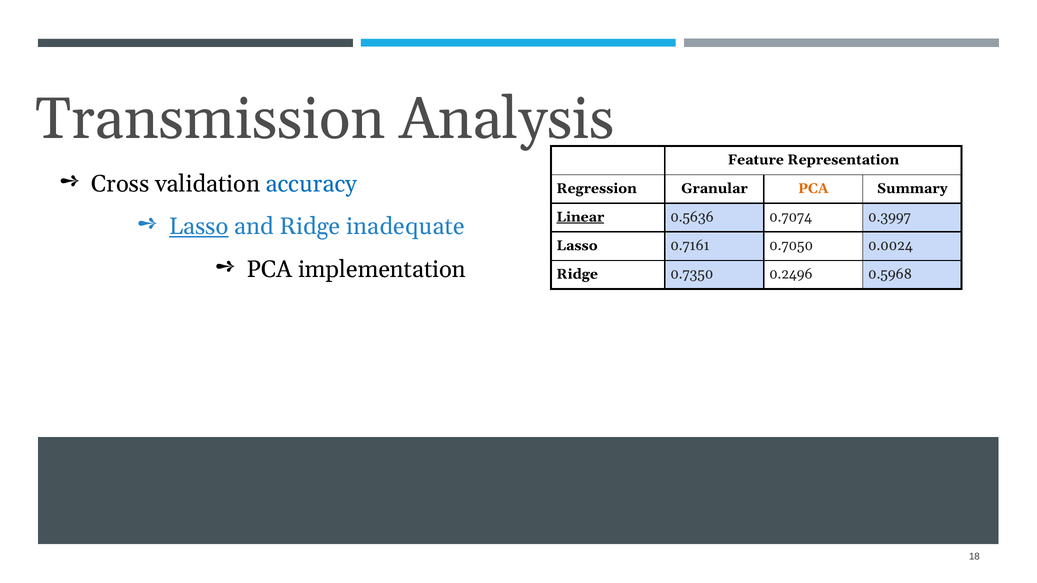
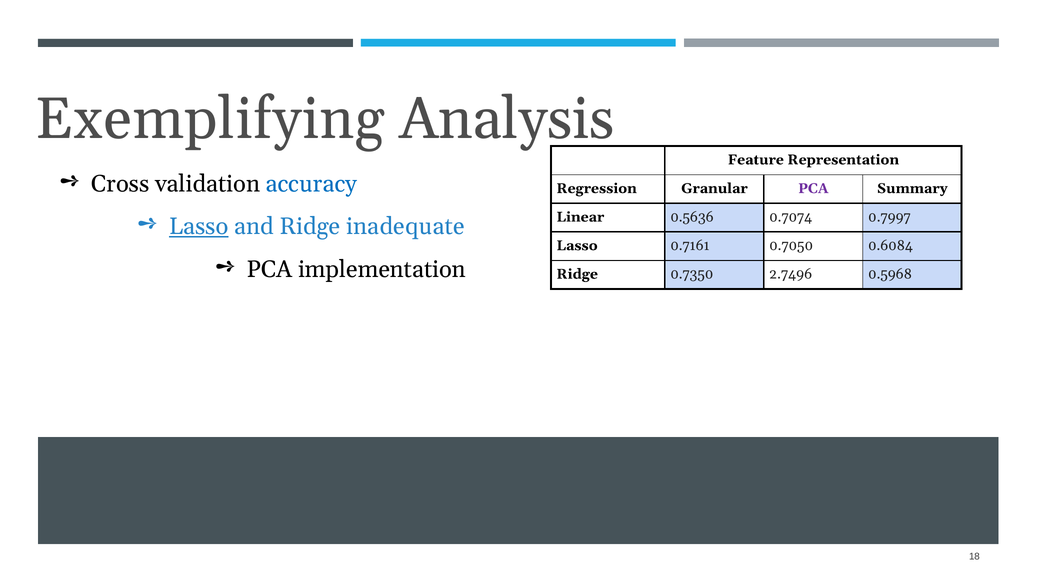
Transmission: Transmission -> Exemplifying
PCA at (813, 189) colour: orange -> purple
Linear underline: present -> none
0.3997: 0.3997 -> 0.7997
0.0024: 0.0024 -> 0.6084
0.2496: 0.2496 -> 2.7496
